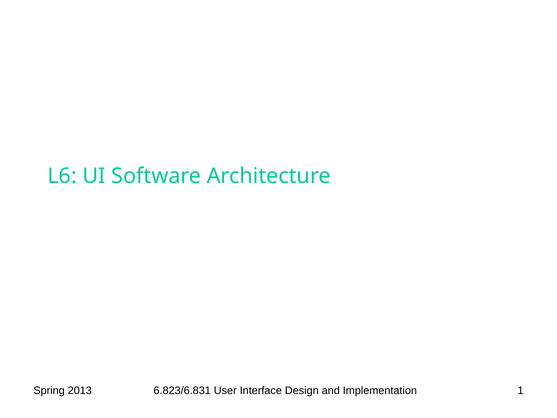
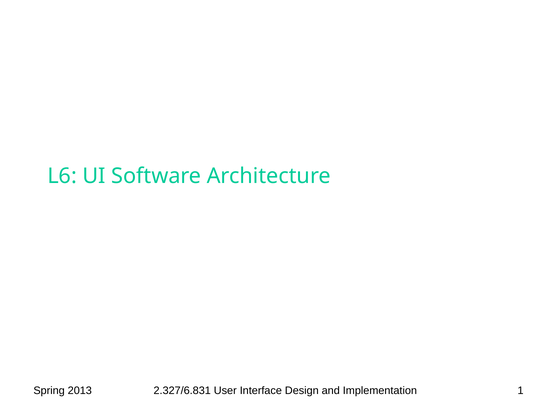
6.823/6.831: 6.823/6.831 -> 2.327/6.831
